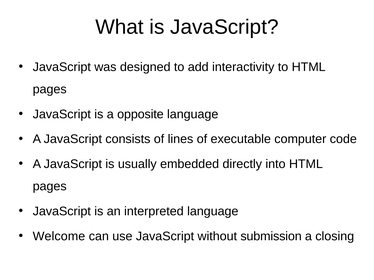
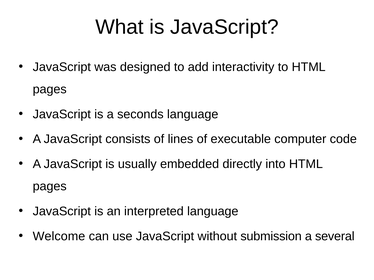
opposite: opposite -> seconds
closing: closing -> several
